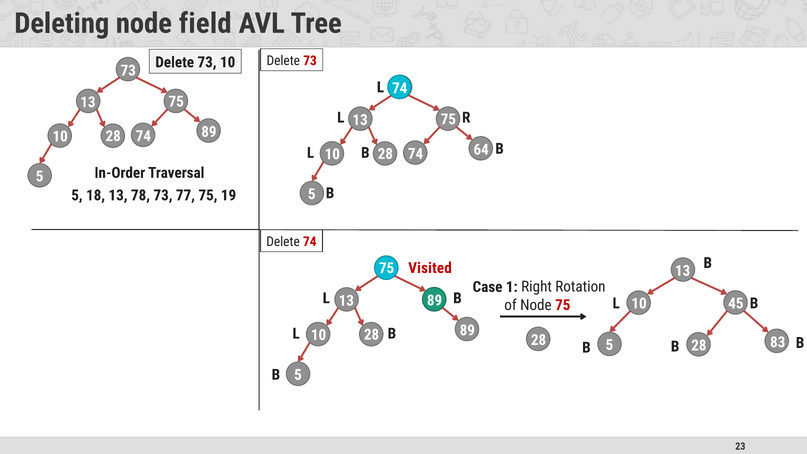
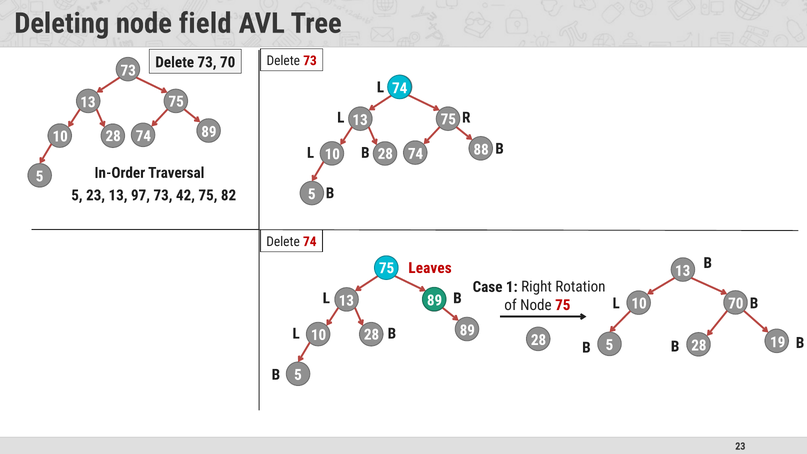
73 10: 10 -> 70
64: 64 -> 88
5 18: 18 -> 23
78: 78 -> 97
77: 77 -> 42
19: 19 -> 82
Visited: Visited -> Leaves
10 45: 45 -> 70
83: 83 -> 19
